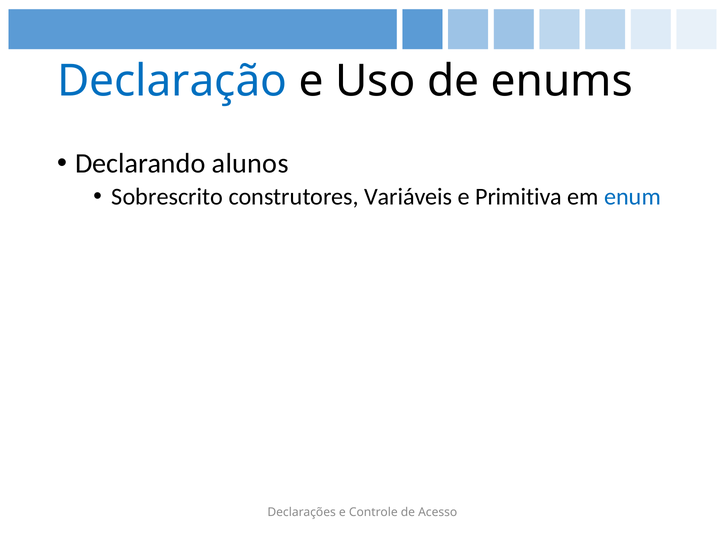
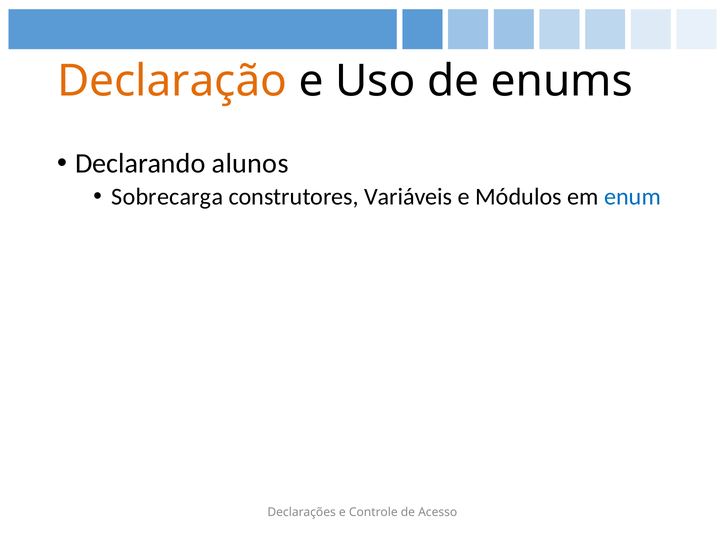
Declaração colour: blue -> orange
Sobrescrito: Sobrescrito -> Sobrecarga
Primitiva: Primitiva -> Módulos
